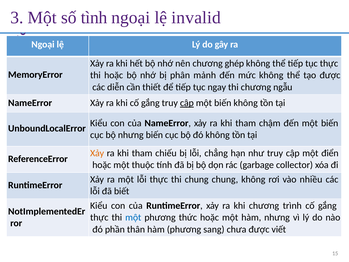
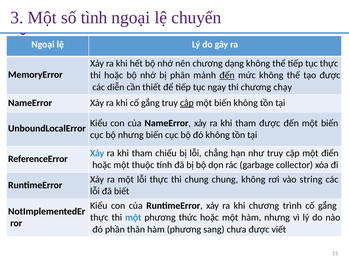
invalid: invalid -> chuyển
ghép: ghép -> dạng
đến at (227, 75) underline: none -> present
ngẫu: ngẫu -> chạy
tham chậm: chậm -> được
Xảy at (97, 153) colour: orange -> blue
nhiều: nhiều -> string
